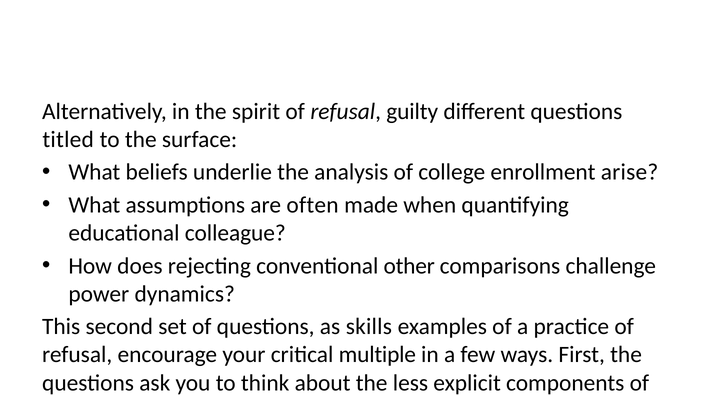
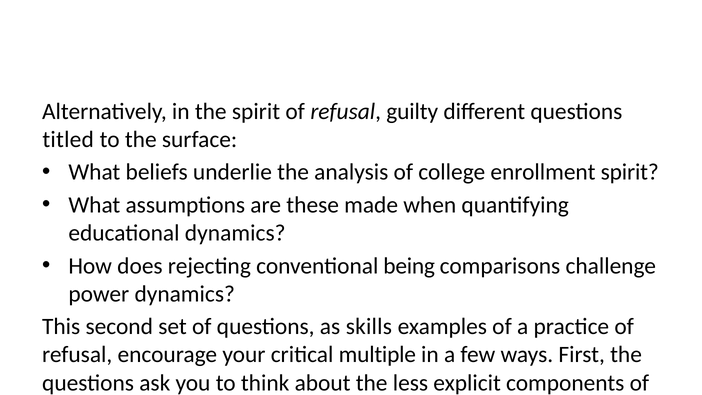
enrollment arise: arise -> spirit
often: often -> these
educational colleague: colleague -> dynamics
other: other -> being
